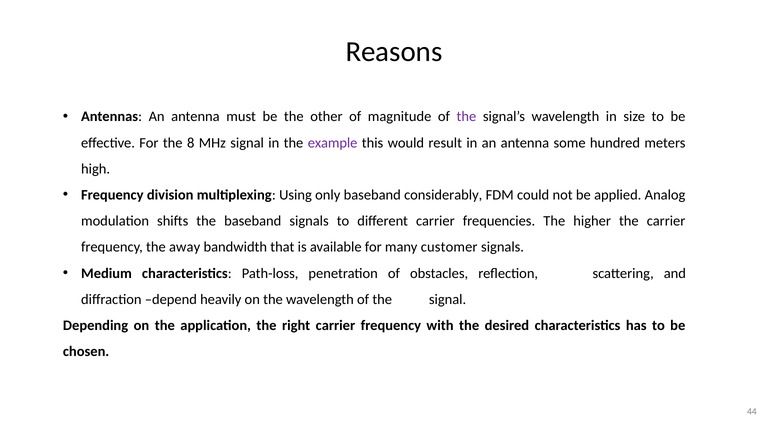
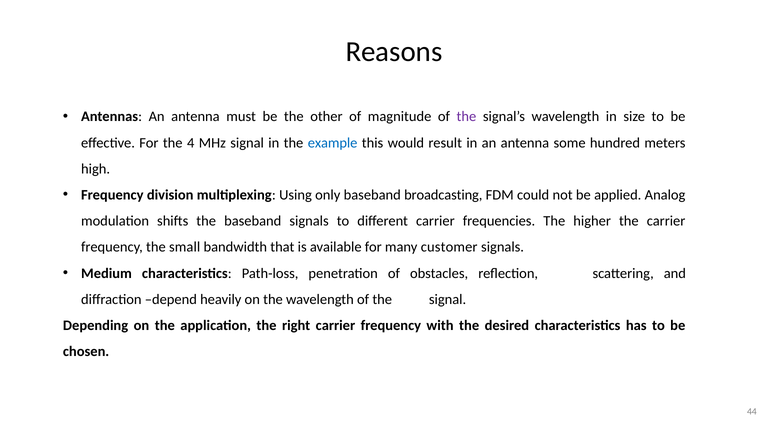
8: 8 -> 4
example colour: purple -> blue
considerably: considerably -> broadcasting
away: away -> small
